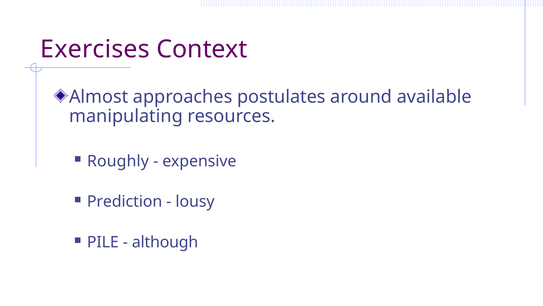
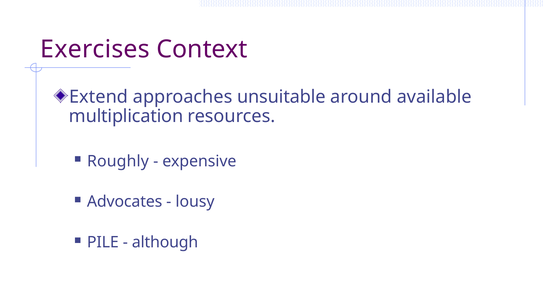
Almost: Almost -> Extend
postulates: postulates -> unsuitable
manipulating: manipulating -> multiplication
Prediction: Prediction -> Advocates
